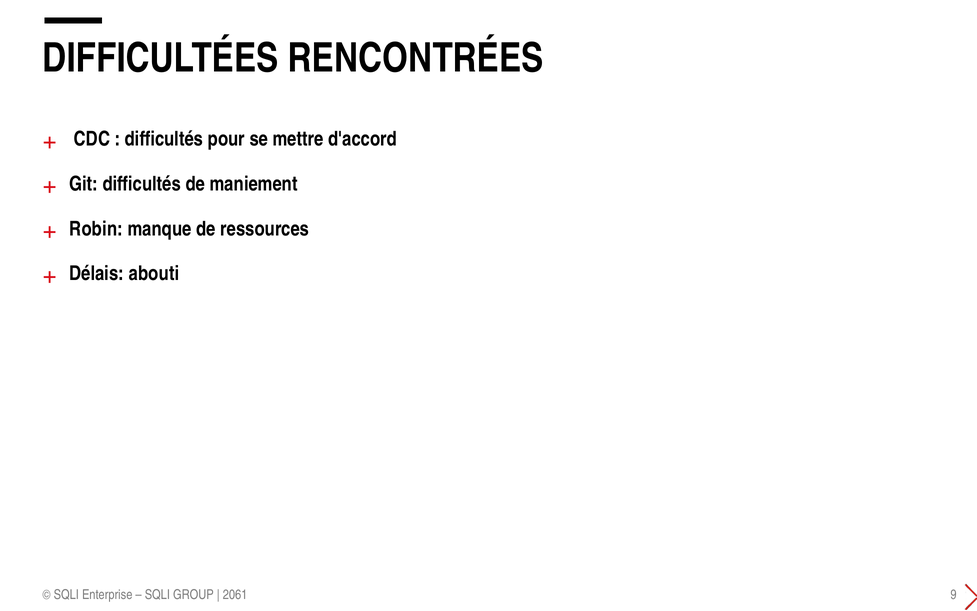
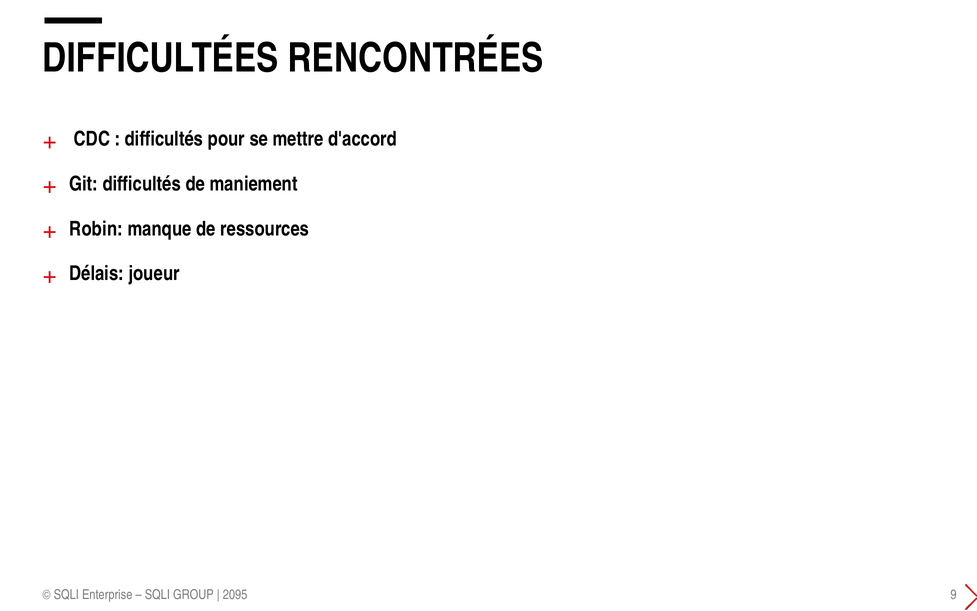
abouti: abouti -> joueur
2061: 2061 -> 2095
